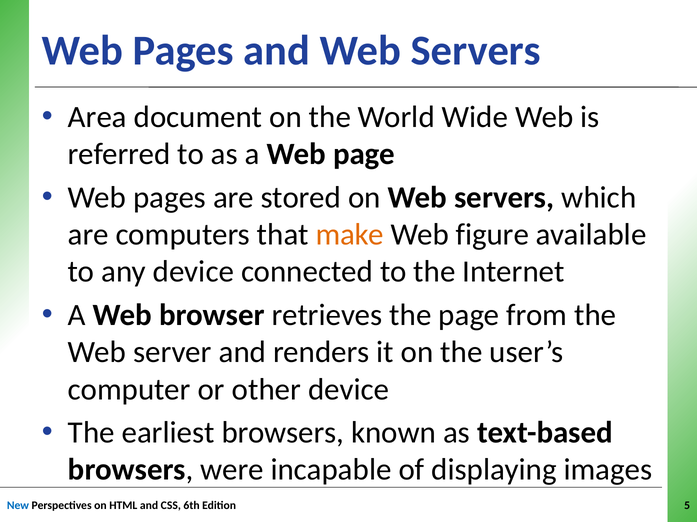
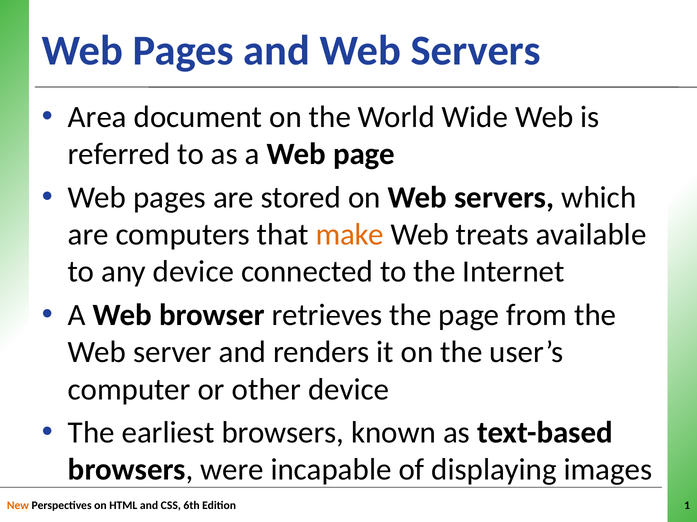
figure: figure -> treats
New colour: blue -> orange
5: 5 -> 1
